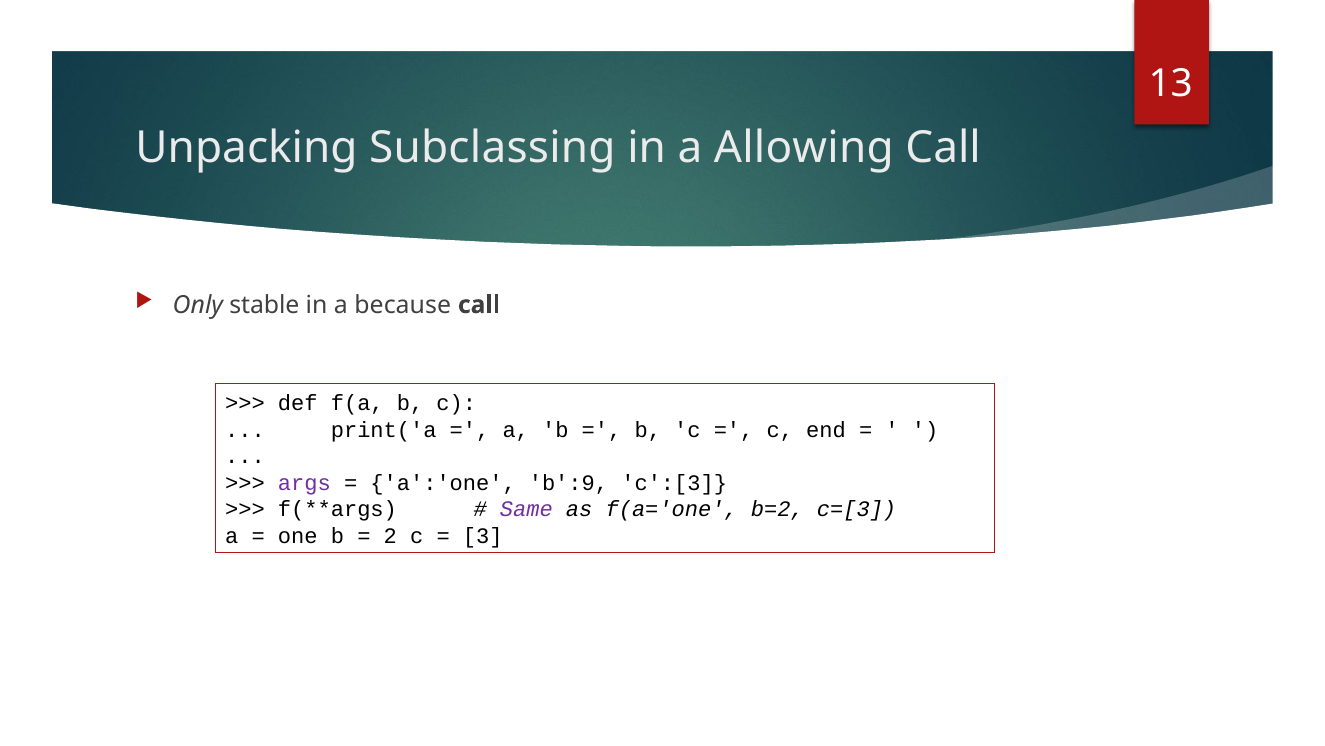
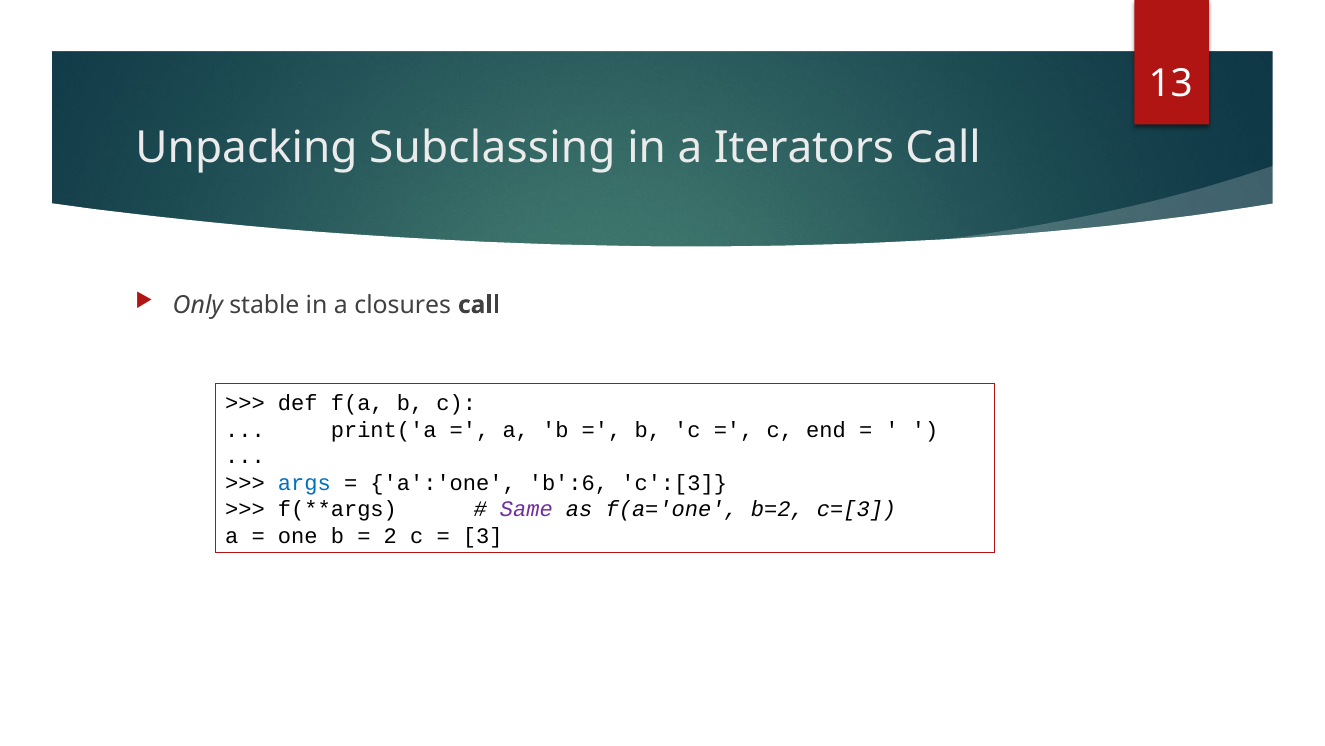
Allowing: Allowing -> Iterators
because: because -> closures
args colour: purple -> blue
b':9: b':9 -> b':6
